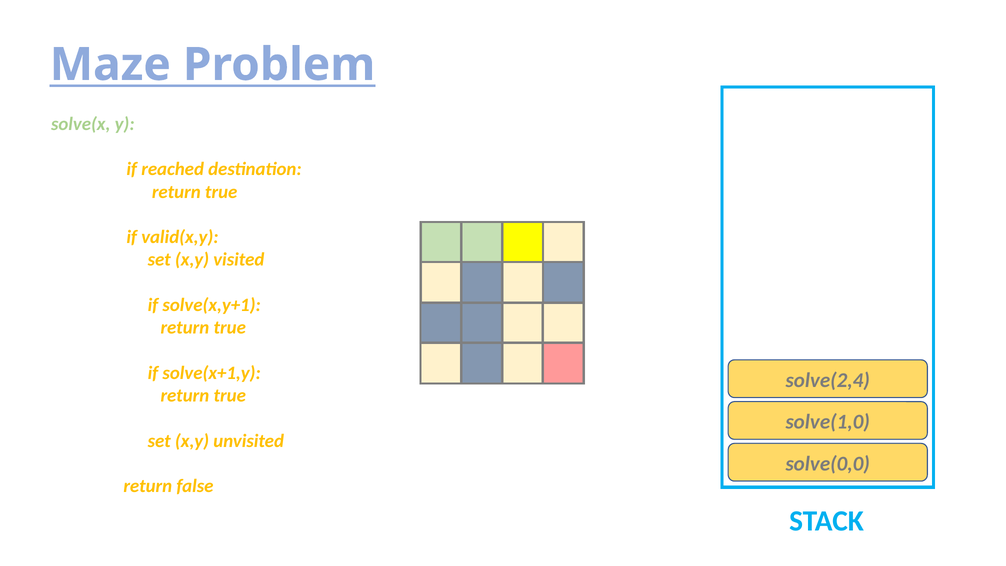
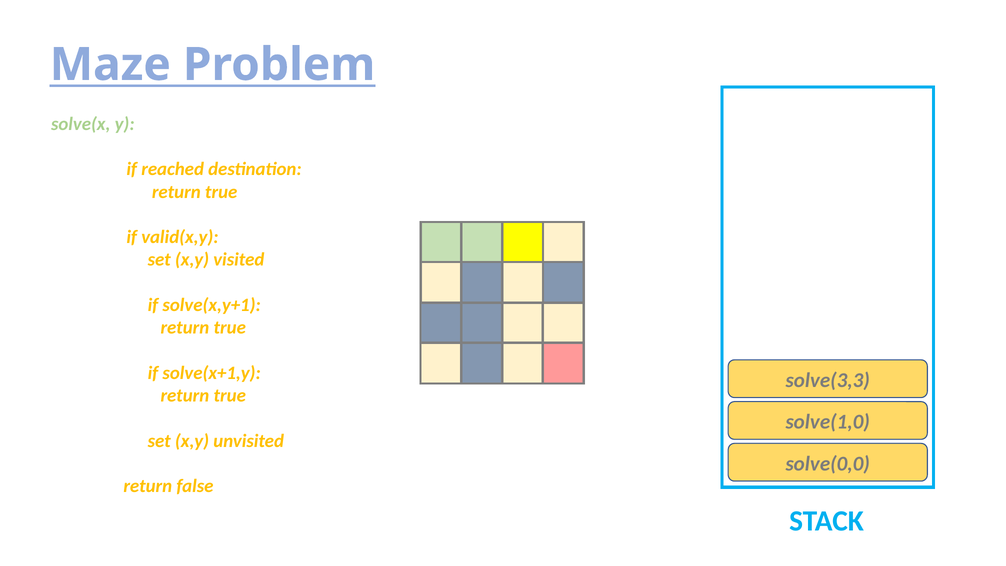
solve(2,4: solve(2,4 -> solve(3,3
